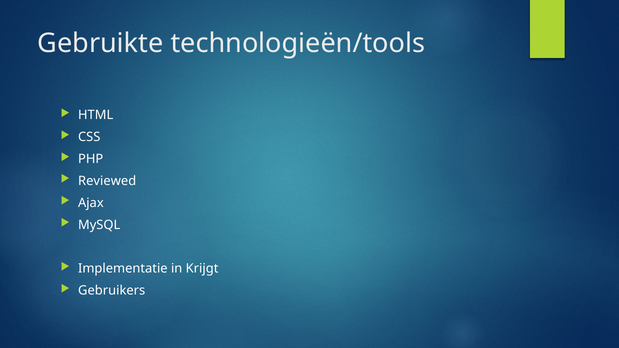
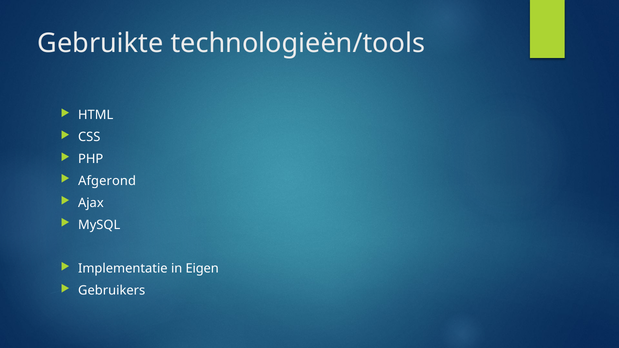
Reviewed: Reviewed -> Afgerond
Krijgt: Krijgt -> Eigen
